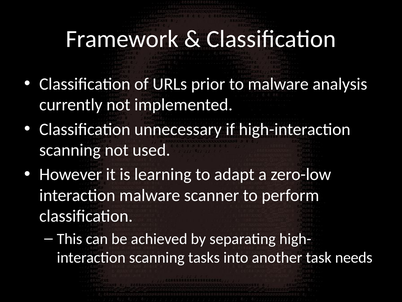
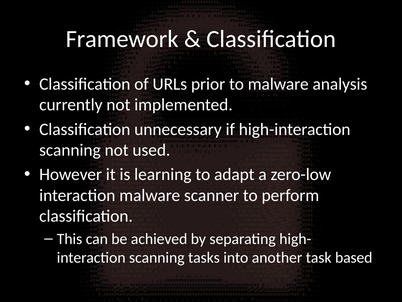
needs: needs -> based
